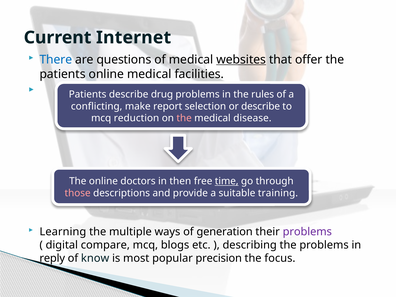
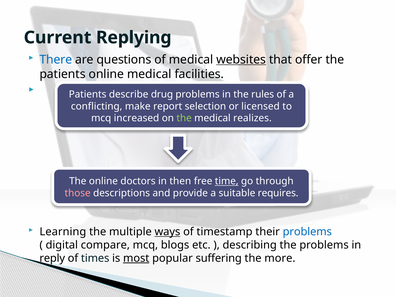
Internet: Internet -> Replying
or describe: describe -> licensed
reduction: reduction -> increased
the at (184, 118) colour: pink -> light green
disease: disease -> realizes
training: training -> requires
ways underline: none -> present
generation: generation -> timestamp
problems at (307, 232) colour: purple -> blue
know: know -> times
most underline: none -> present
precision: precision -> suffering
focus: focus -> more
